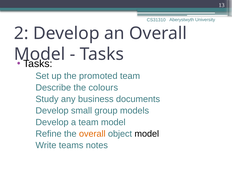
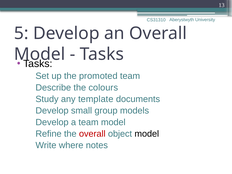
2: 2 -> 5
business: business -> template
overall at (92, 134) colour: orange -> red
teams: teams -> where
